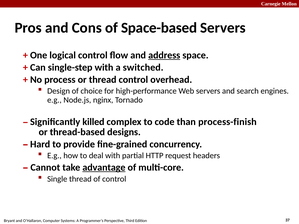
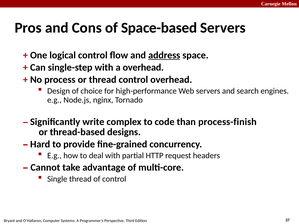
a switched: switched -> overhead
killed: killed -> write
advantage underline: present -> none
